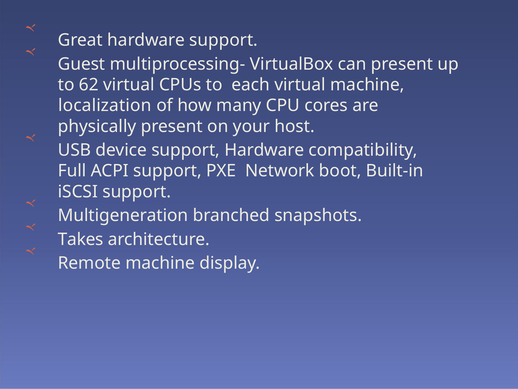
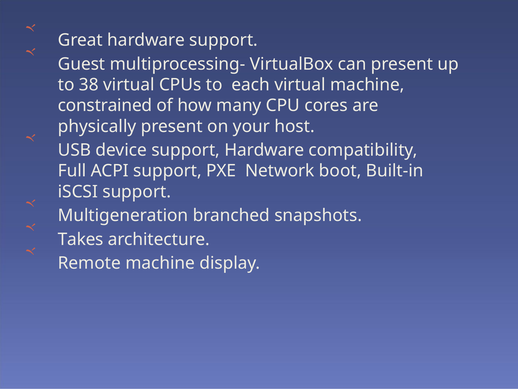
62: 62 -> 38
localization: localization -> constrained
